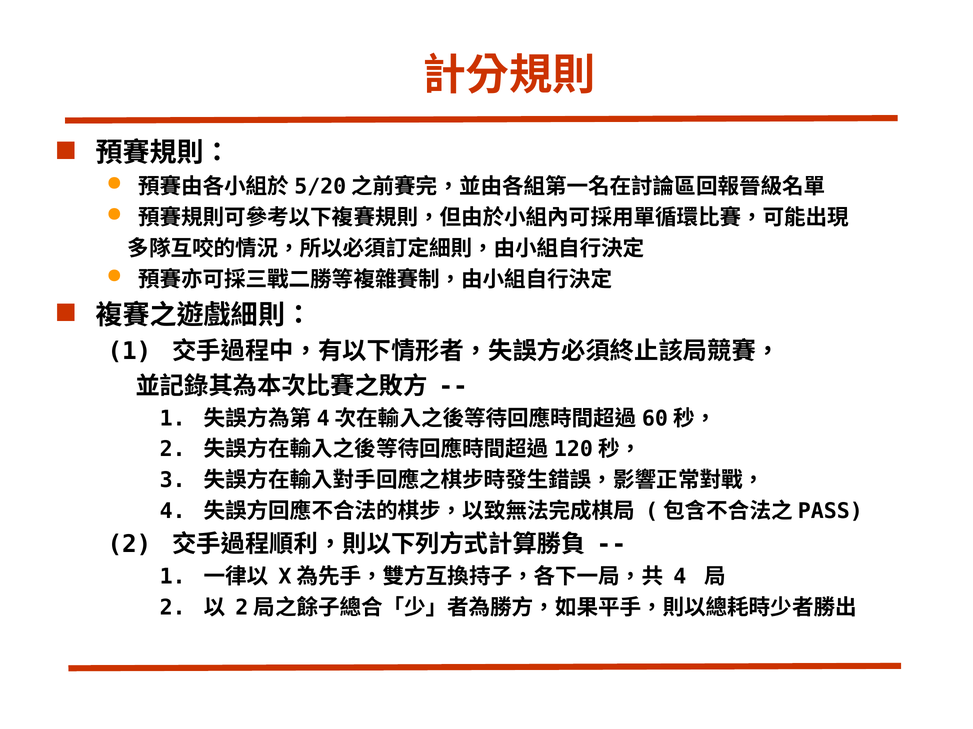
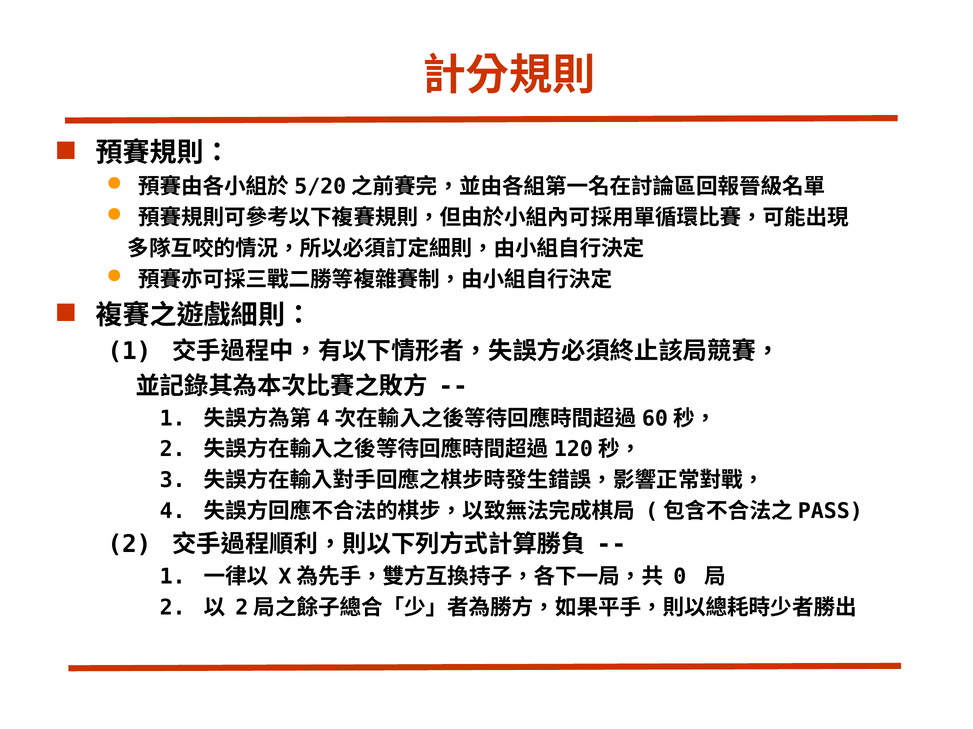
4 at (680, 577): 4 -> 0
